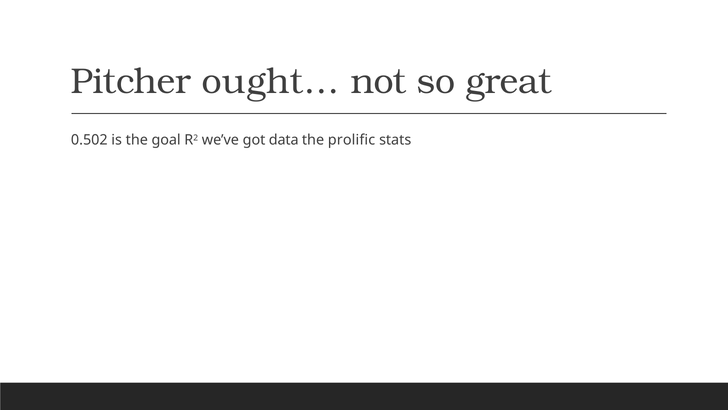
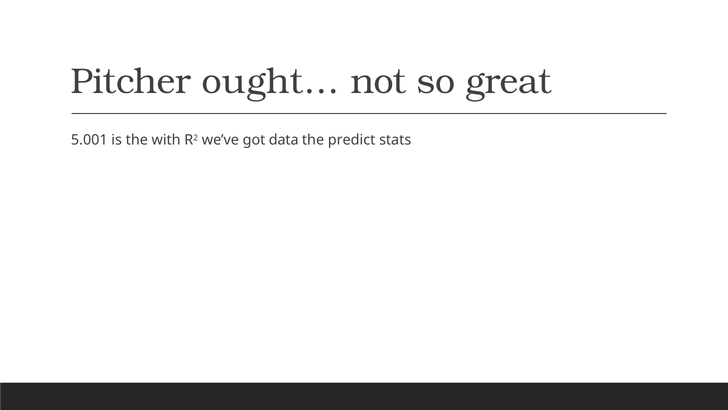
0.502: 0.502 -> 5.001
goal: goal -> with
prolific: prolific -> predict
